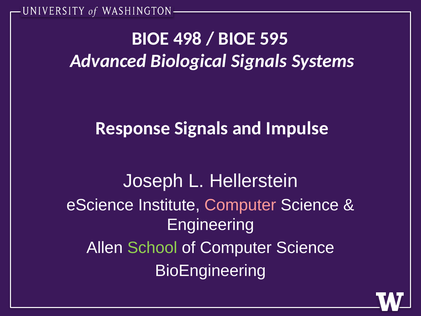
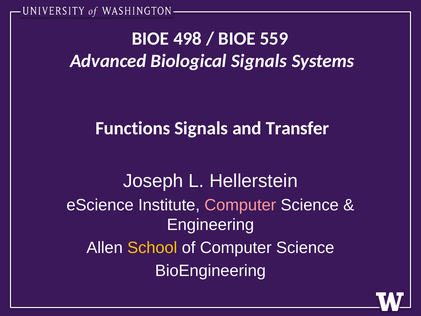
595: 595 -> 559
Response: Response -> Functions
Impulse: Impulse -> Transfer
School colour: light green -> yellow
